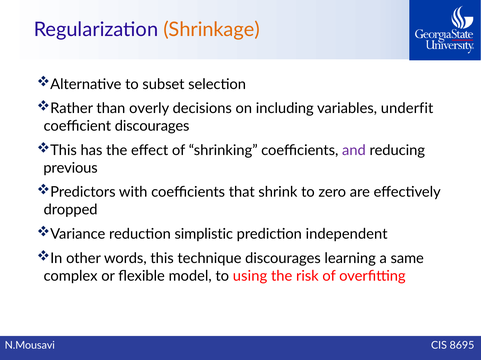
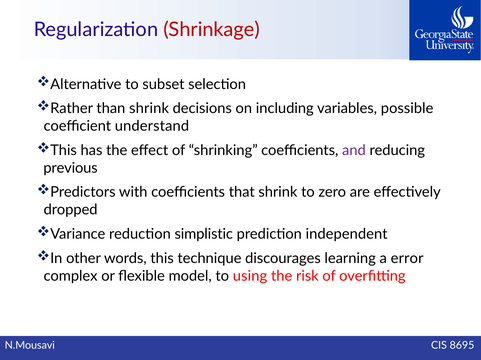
Shrinkage colour: orange -> red
than overly: overly -> shrink
underfit: underfit -> possible
coefficient discourages: discourages -> understand
same: same -> error
